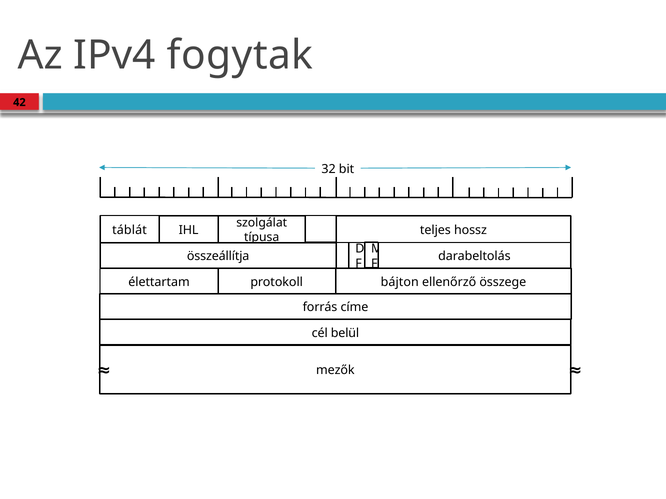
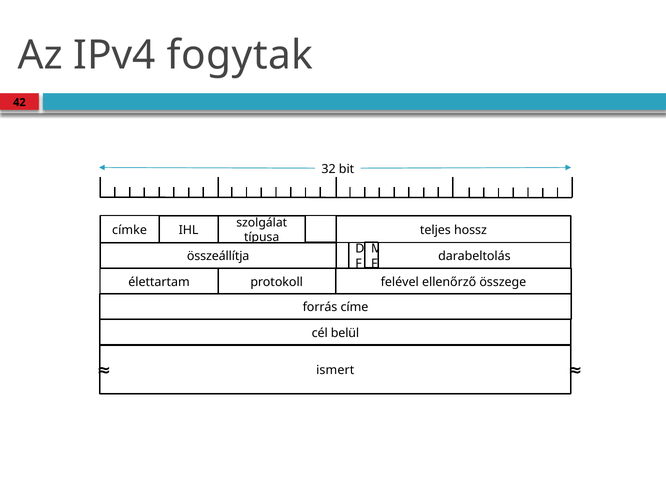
táblát: táblát -> címke
bájton: bájton -> felével
mezők: mezők -> ismert
